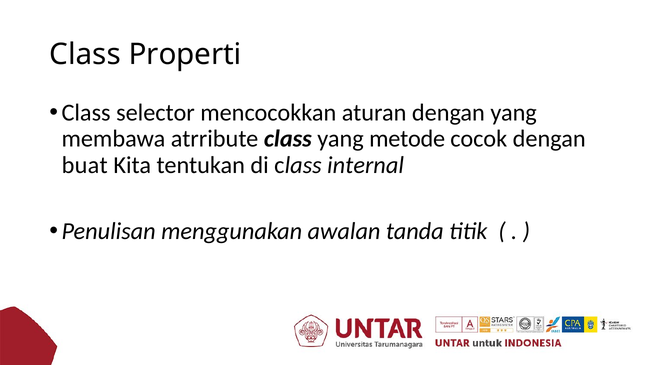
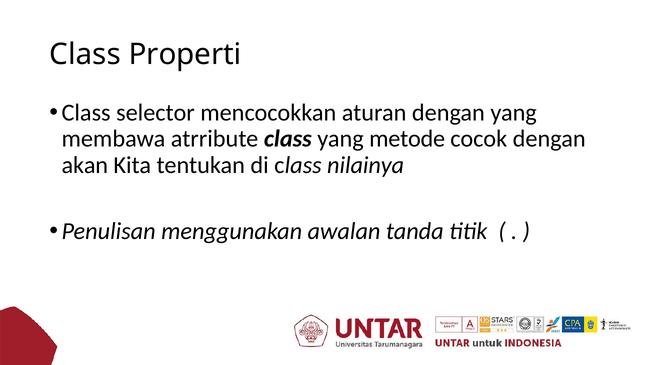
buat: buat -> akan
internal: internal -> nilainya
